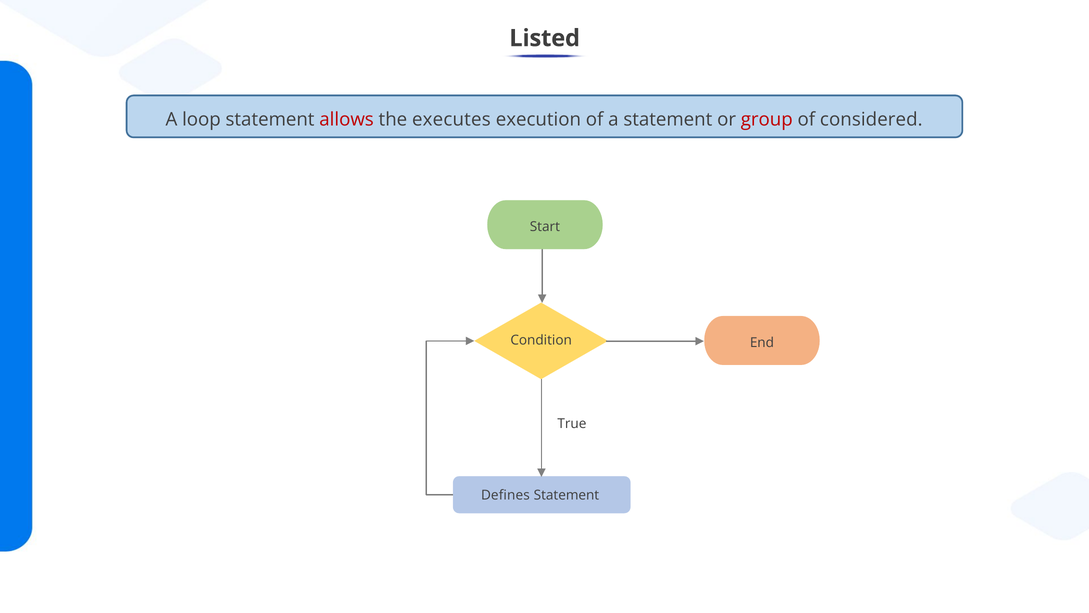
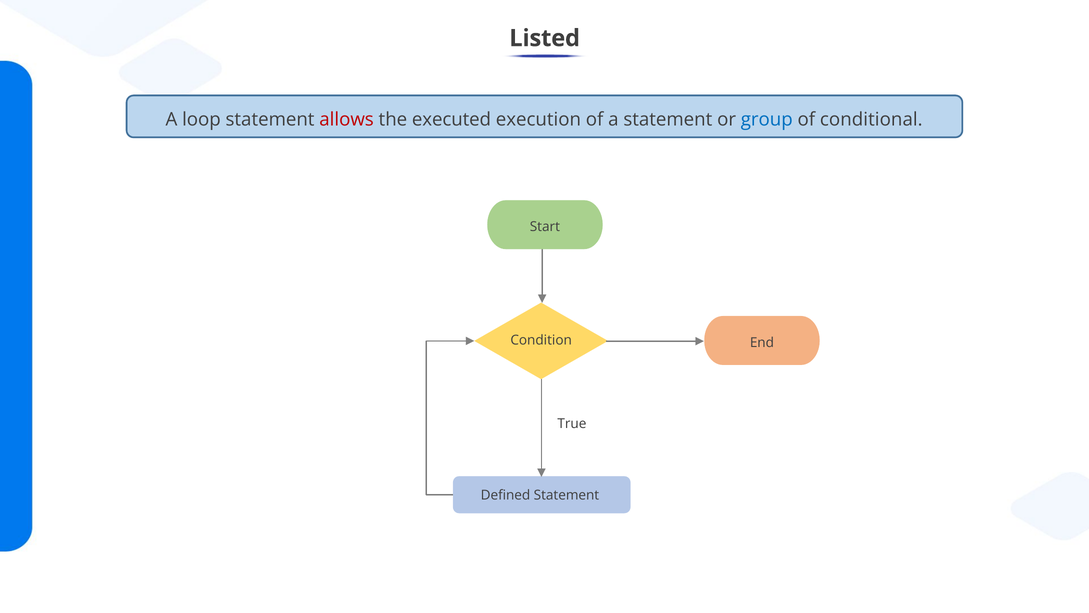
executes: executes -> executed
group colour: red -> blue
considered: considered -> conditional
Defines: Defines -> Defined
